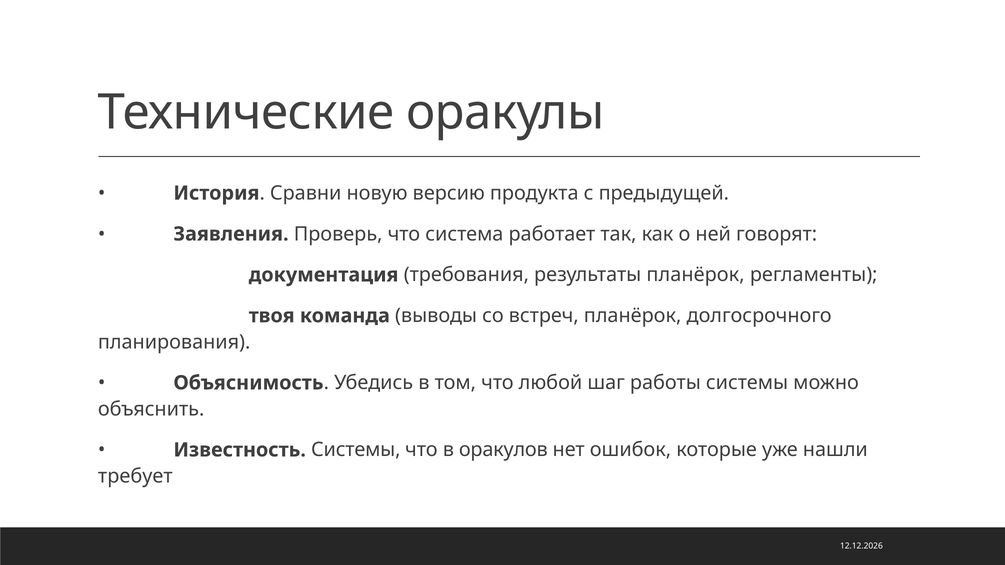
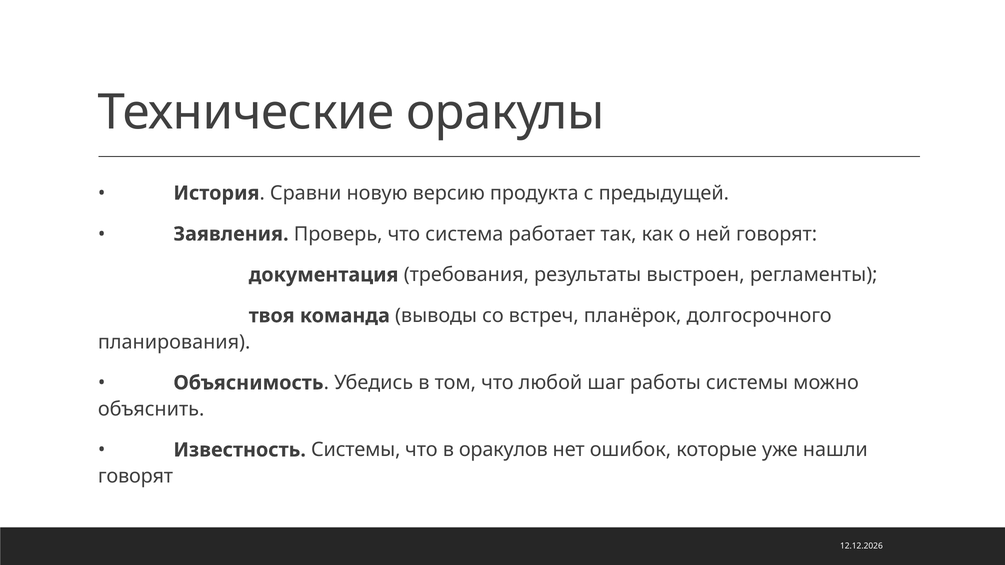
результаты планёрок: планёрок -> выстроен
требует at (135, 476): требует -> говорят
